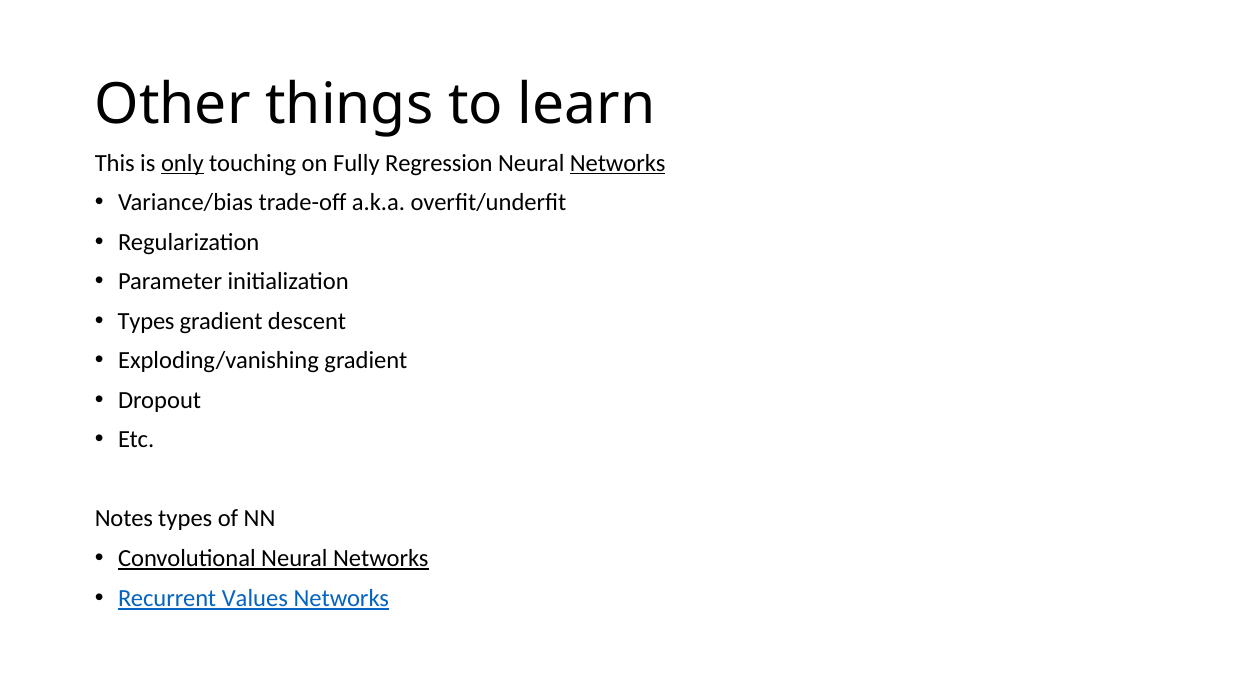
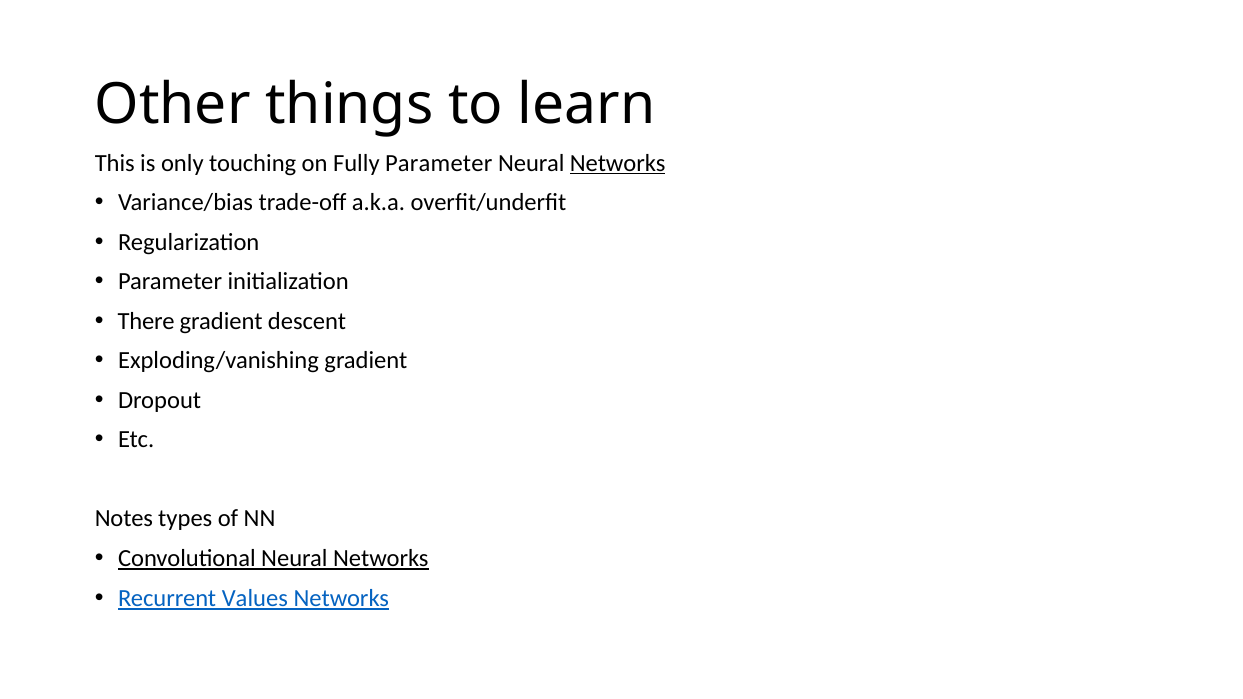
only underline: present -> none
Fully Regression: Regression -> Parameter
Types at (146, 321): Types -> There
